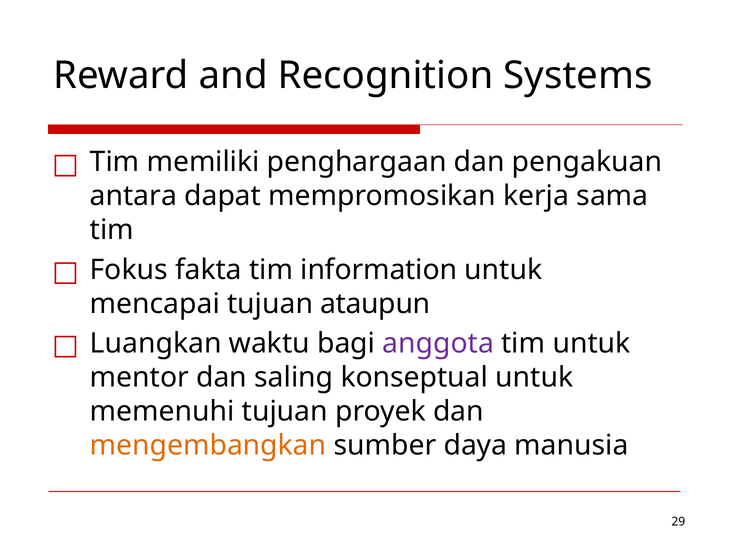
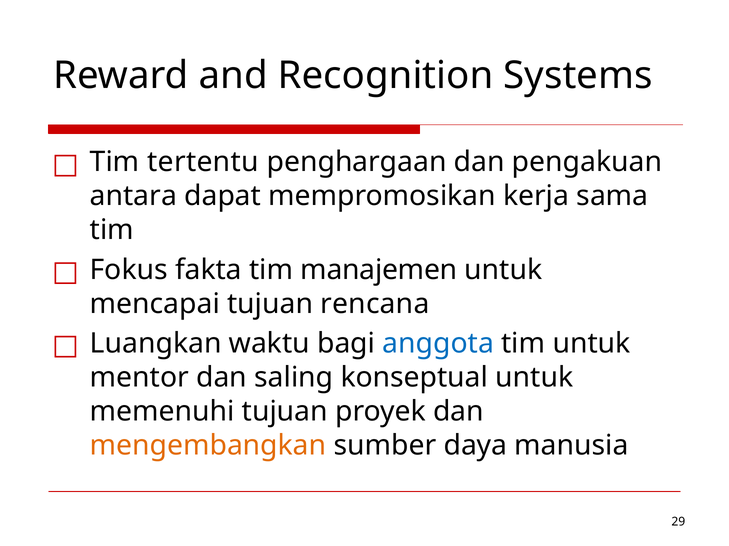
memiliki: memiliki -> tertentu
information: information -> manajemen
ataupun: ataupun -> rencana
anggota colour: purple -> blue
